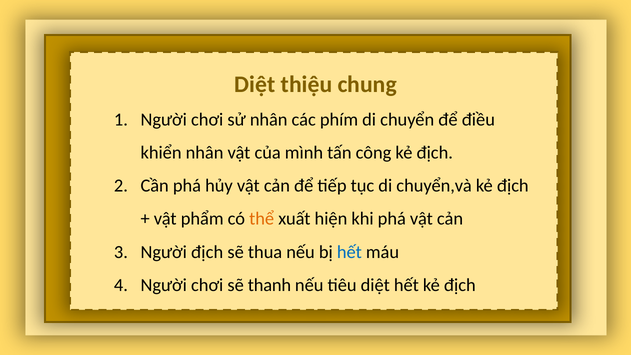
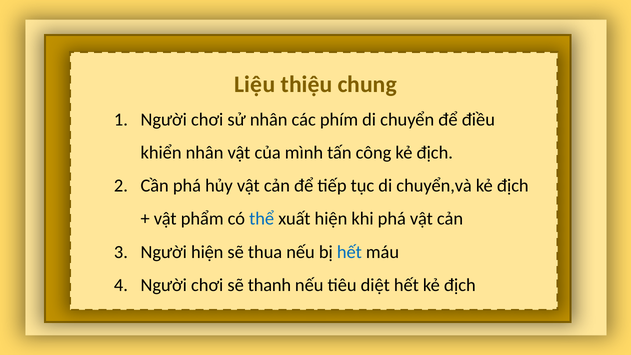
Diệt at (255, 84): Diệt -> Liệu
thể colour: orange -> blue
Người địch: địch -> hiện
